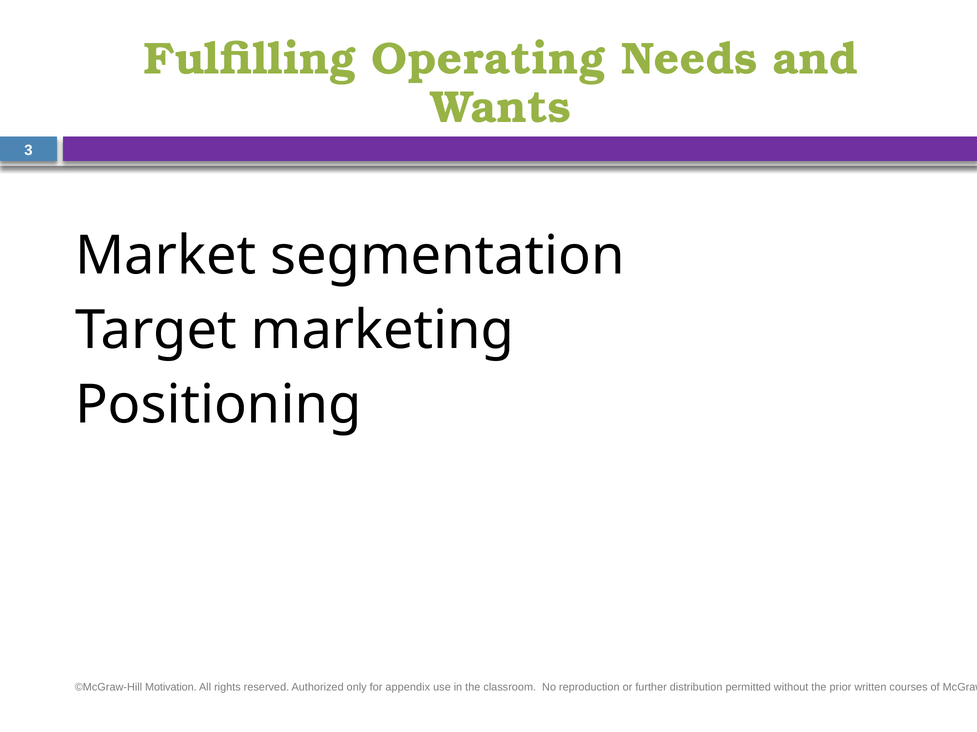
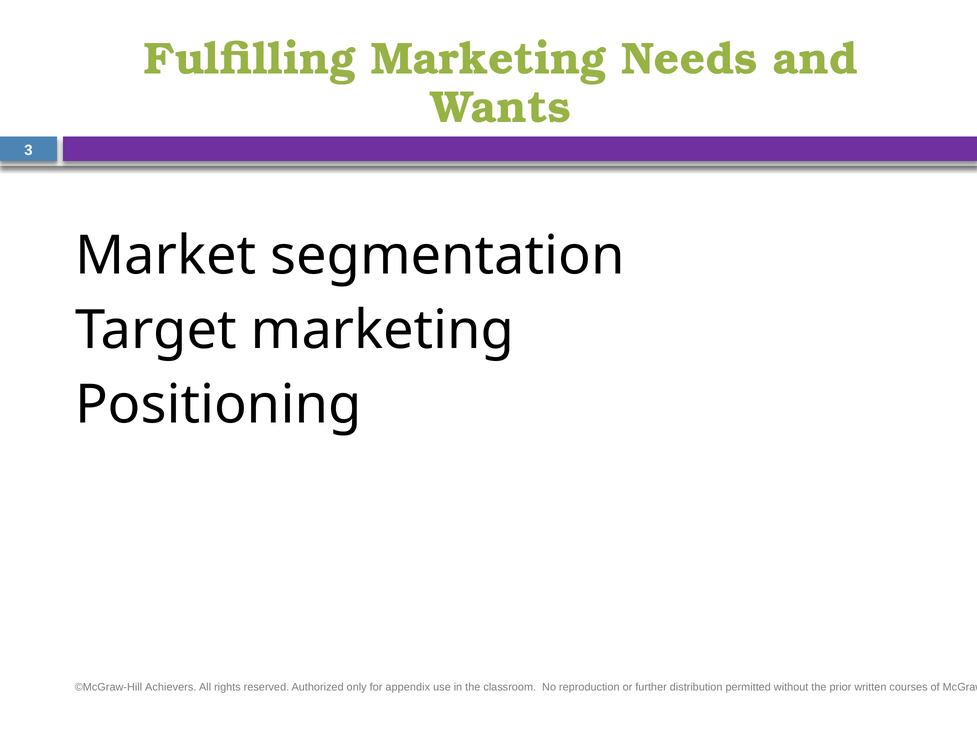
Fulfilling Operating: Operating -> Marketing
Motivation: Motivation -> Achievers
